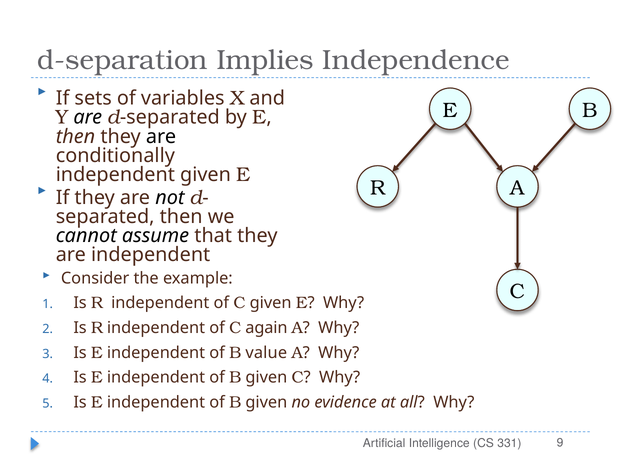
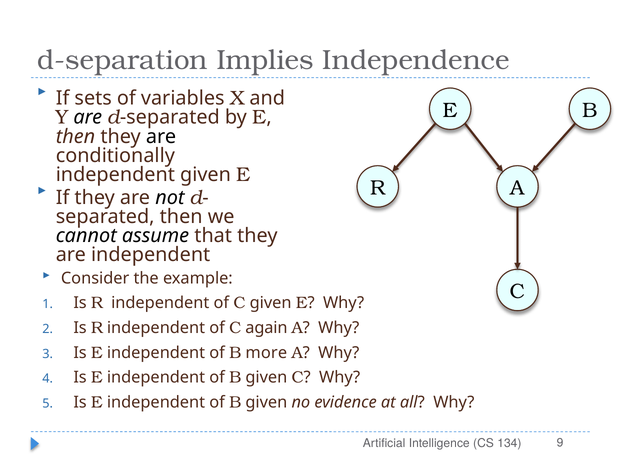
value: value -> more
331: 331 -> 134
